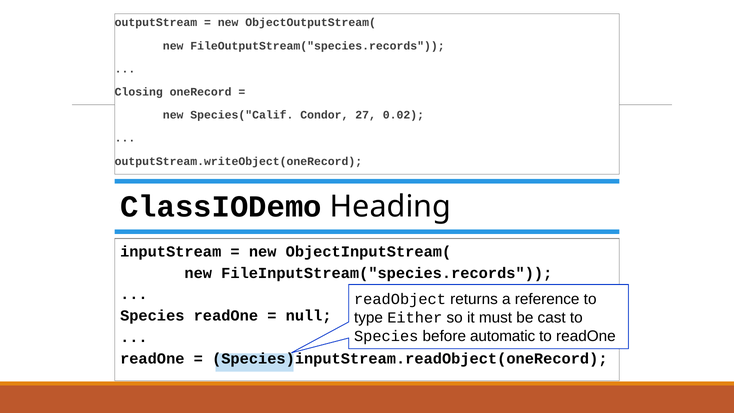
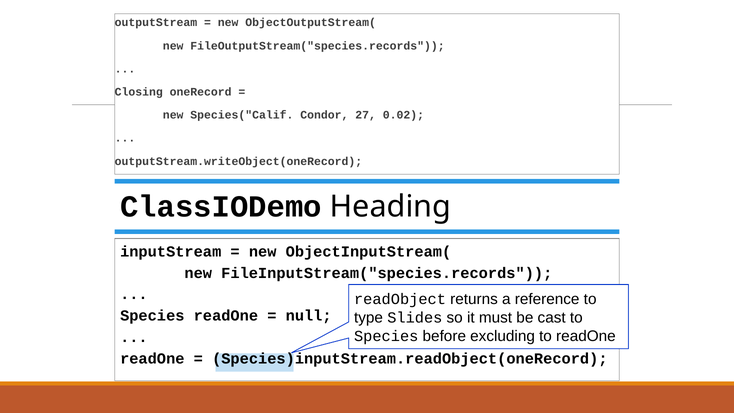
Either: Either -> Slides
automatic: automatic -> excluding
